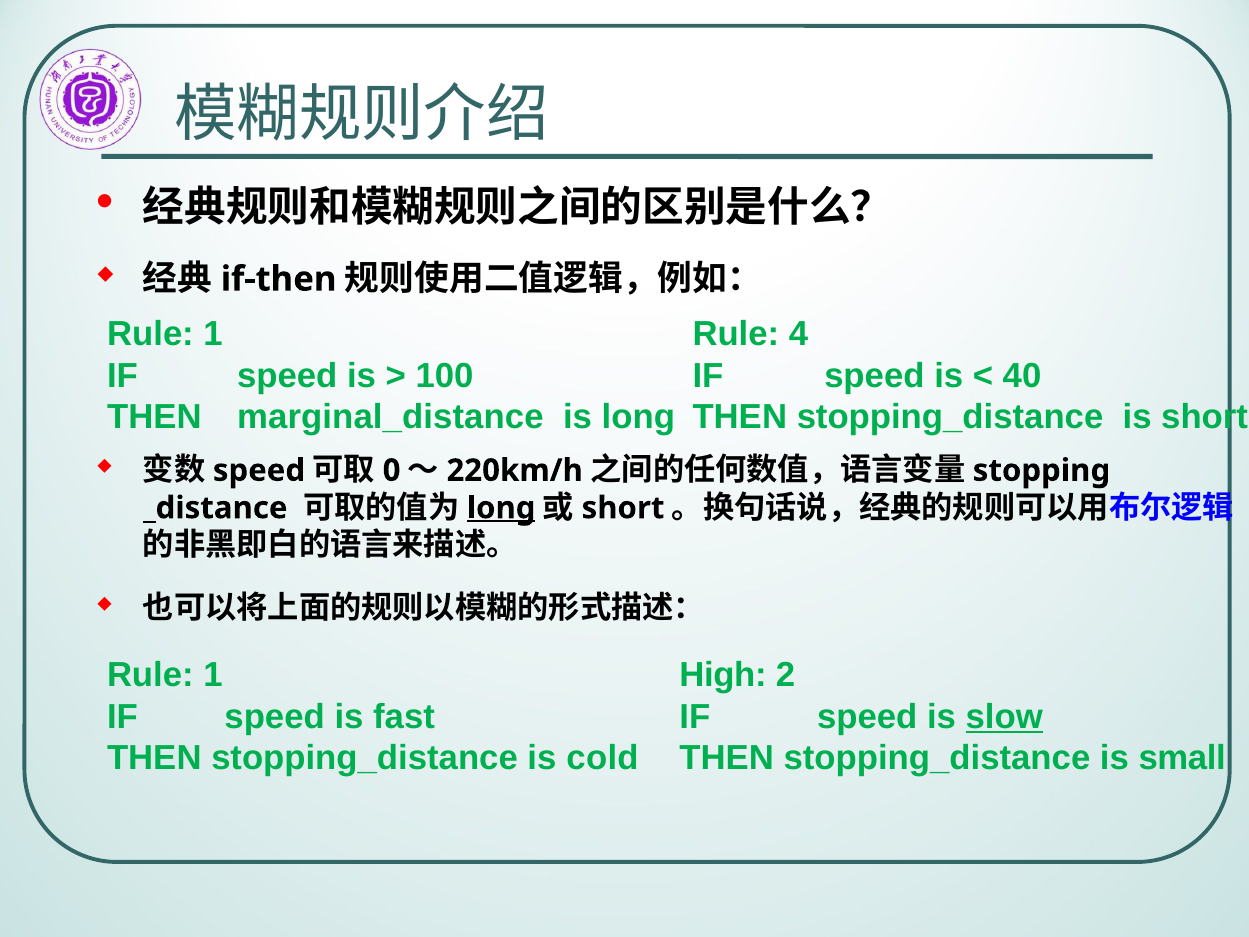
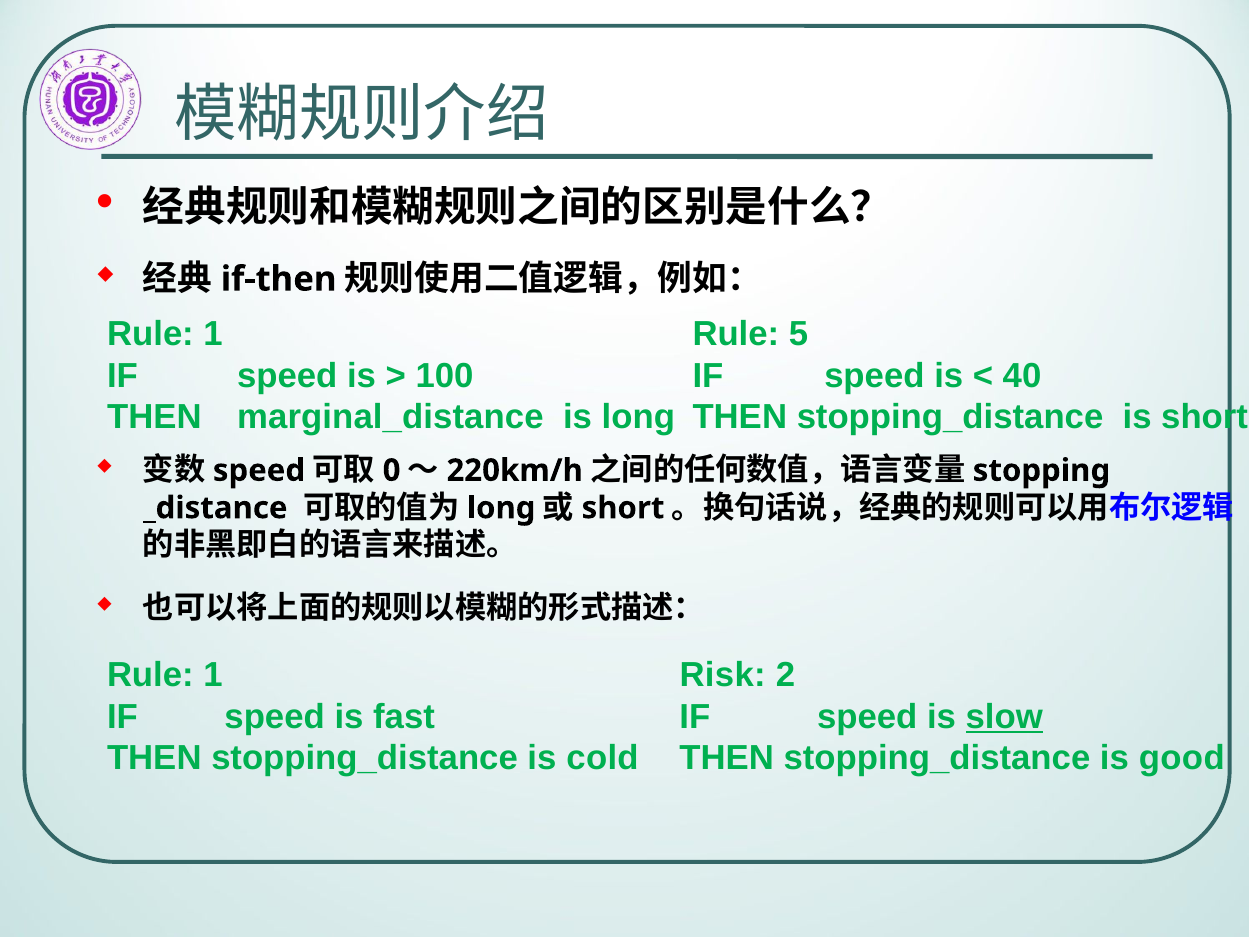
4: 4 -> 5
long at (501, 508) underline: present -> none
High: High -> Risk
small: small -> good
